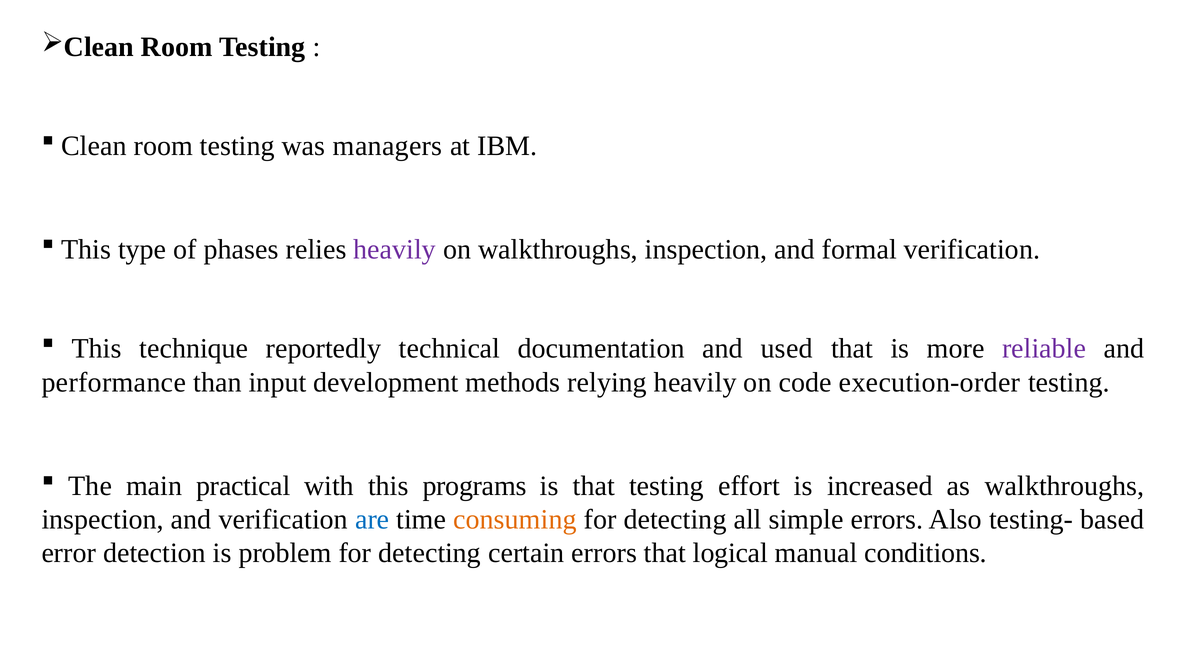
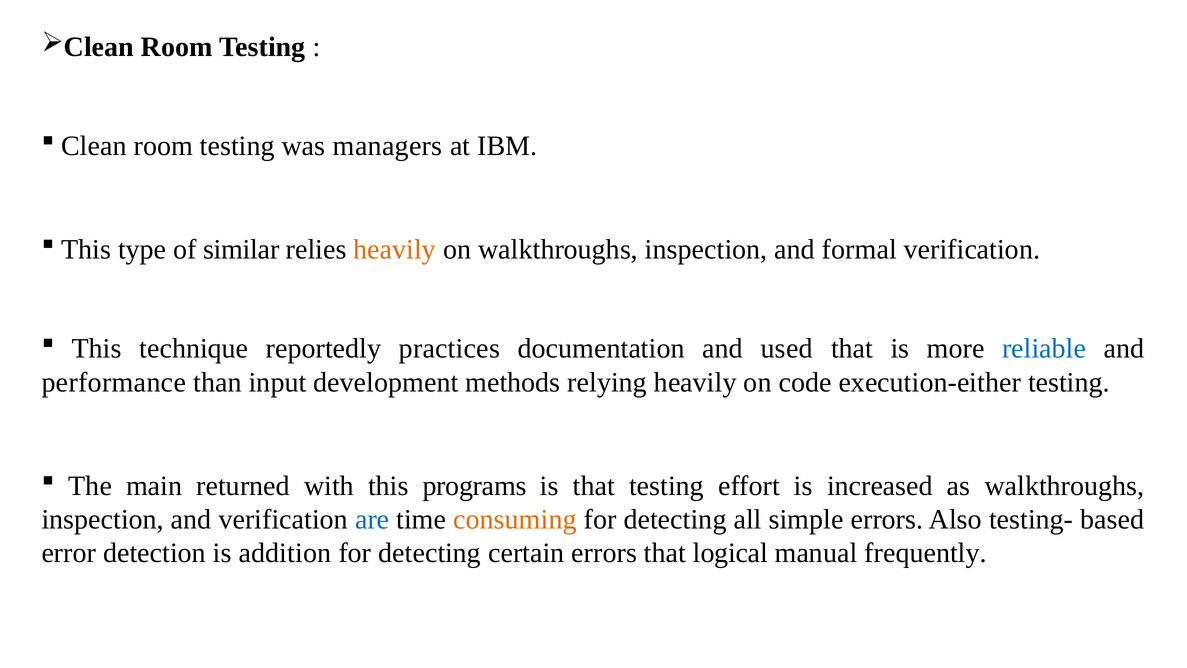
phases: phases -> similar
heavily at (395, 250) colour: purple -> orange
technical: technical -> practices
reliable colour: purple -> blue
execution-order: execution-order -> execution-either
practical: practical -> returned
problem: problem -> addition
conditions: conditions -> frequently
